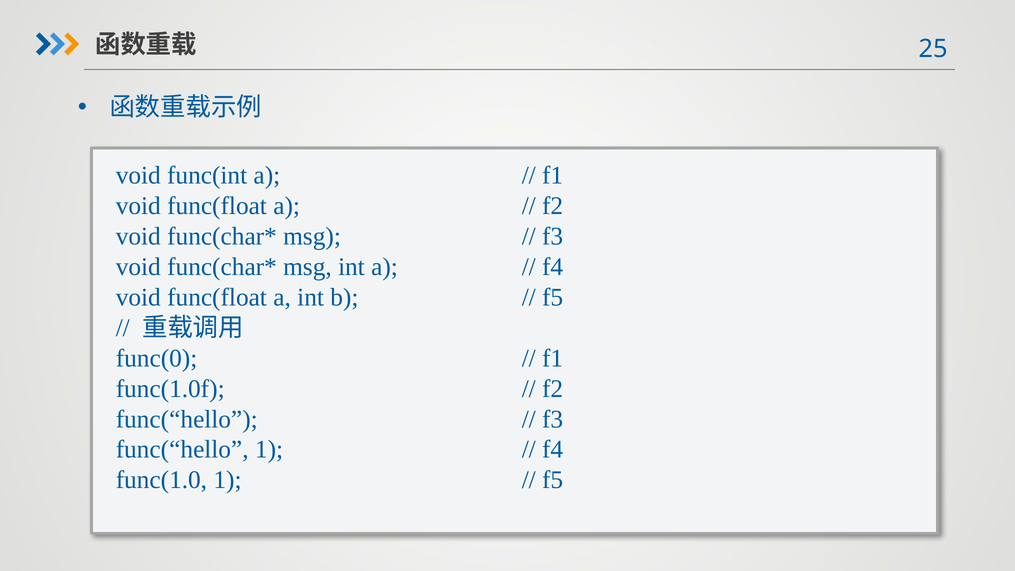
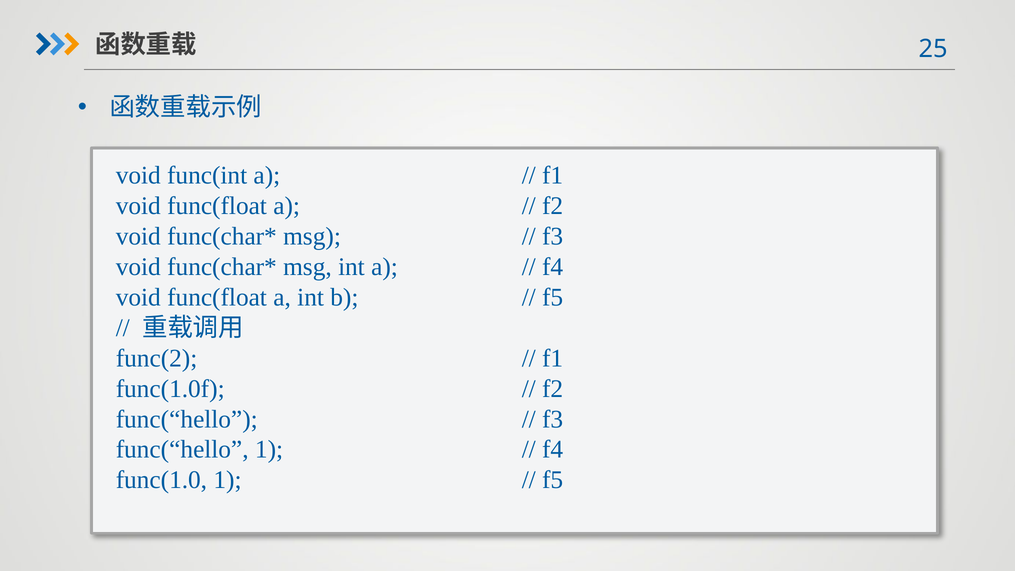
func(0: func(0 -> func(2
